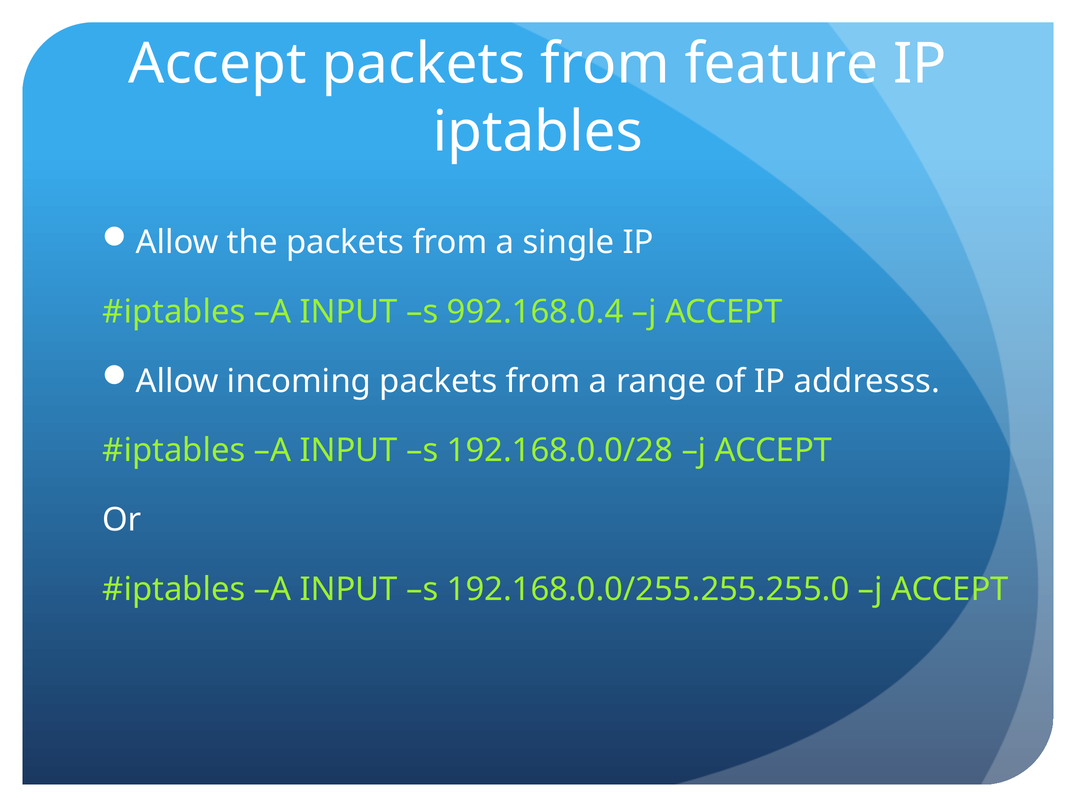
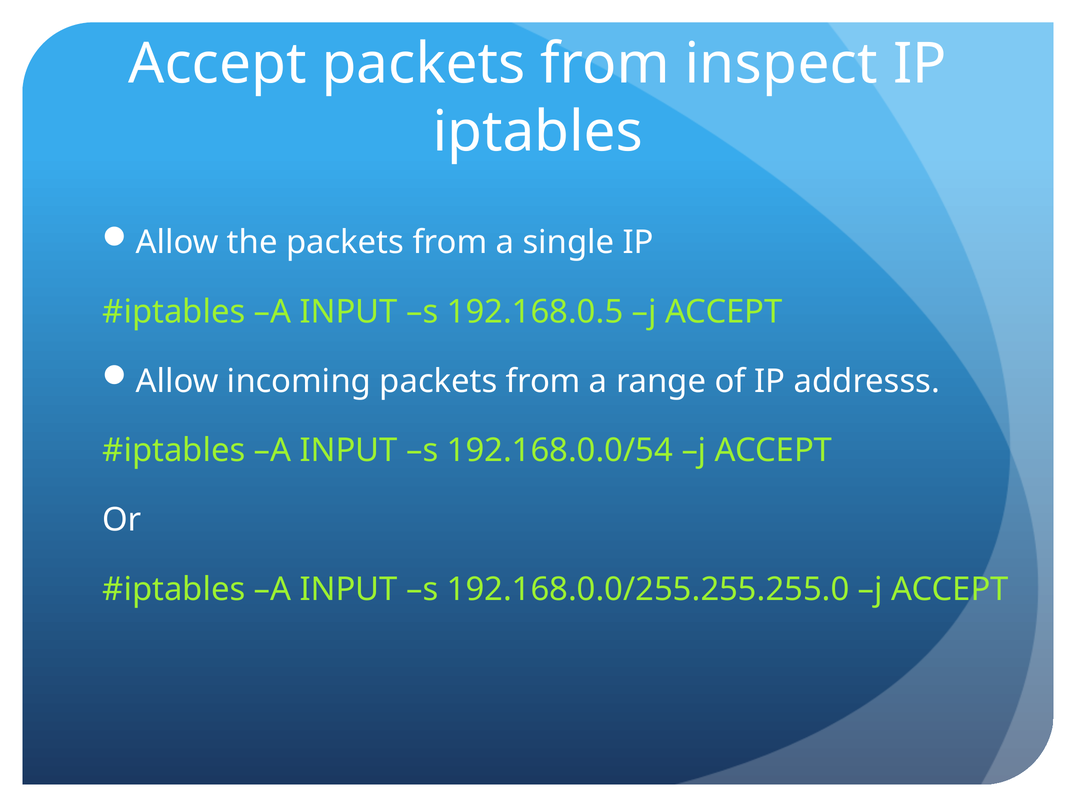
feature: feature -> inspect
992.168.0.4: 992.168.0.4 -> 192.168.0.5
192.168.0.0/28: 192.168.0.0/28 -> 192.168.0.0/54
